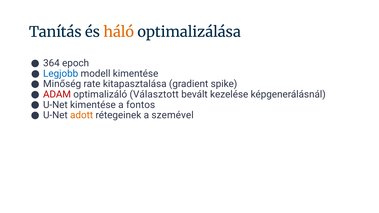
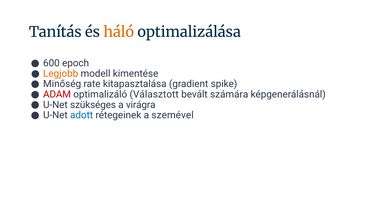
364: 364 -> 600
Legjobb colour: blue -> orange
kezelése: kezelése -> számára
U-Net kimentése: kimentése -> szükséges
fontos: fontos -> virágra
adott colour: orange -> blue
